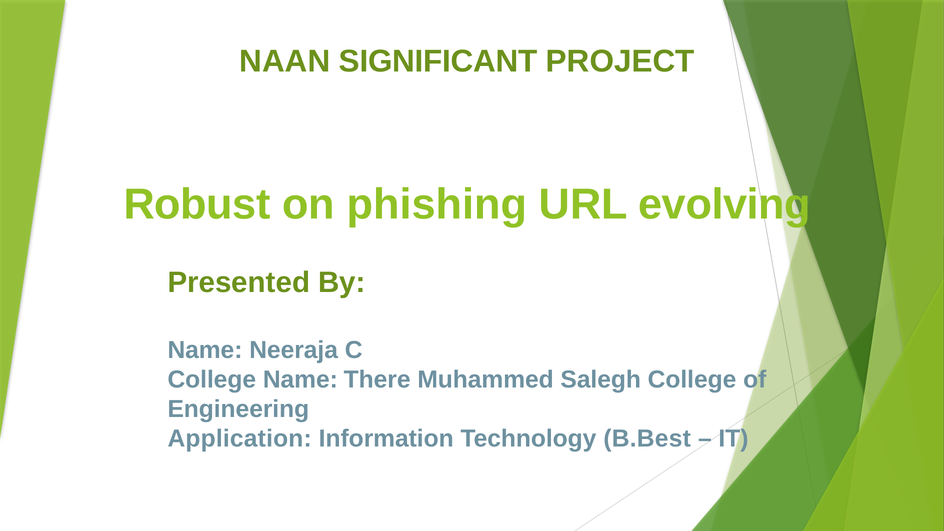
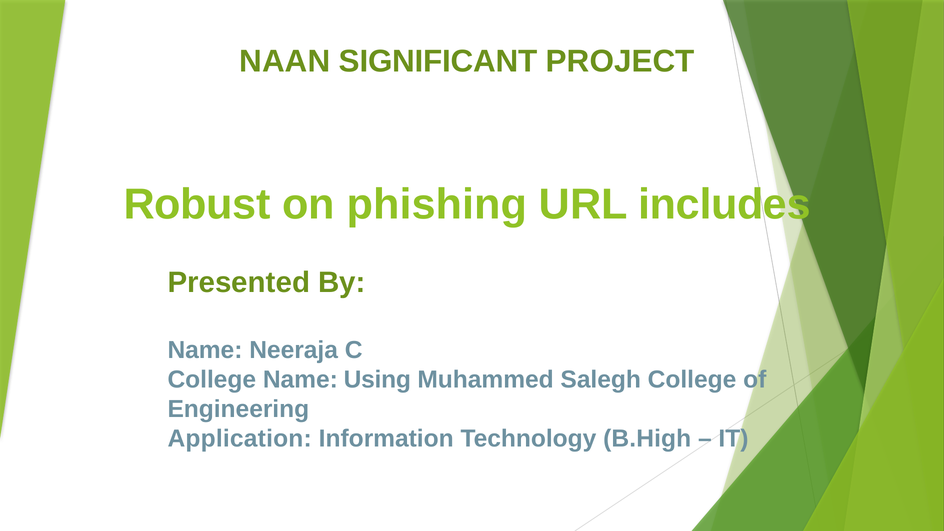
evolving: evolving -> includes
There: There -> Using
B.Best: B.Best -> B.High
